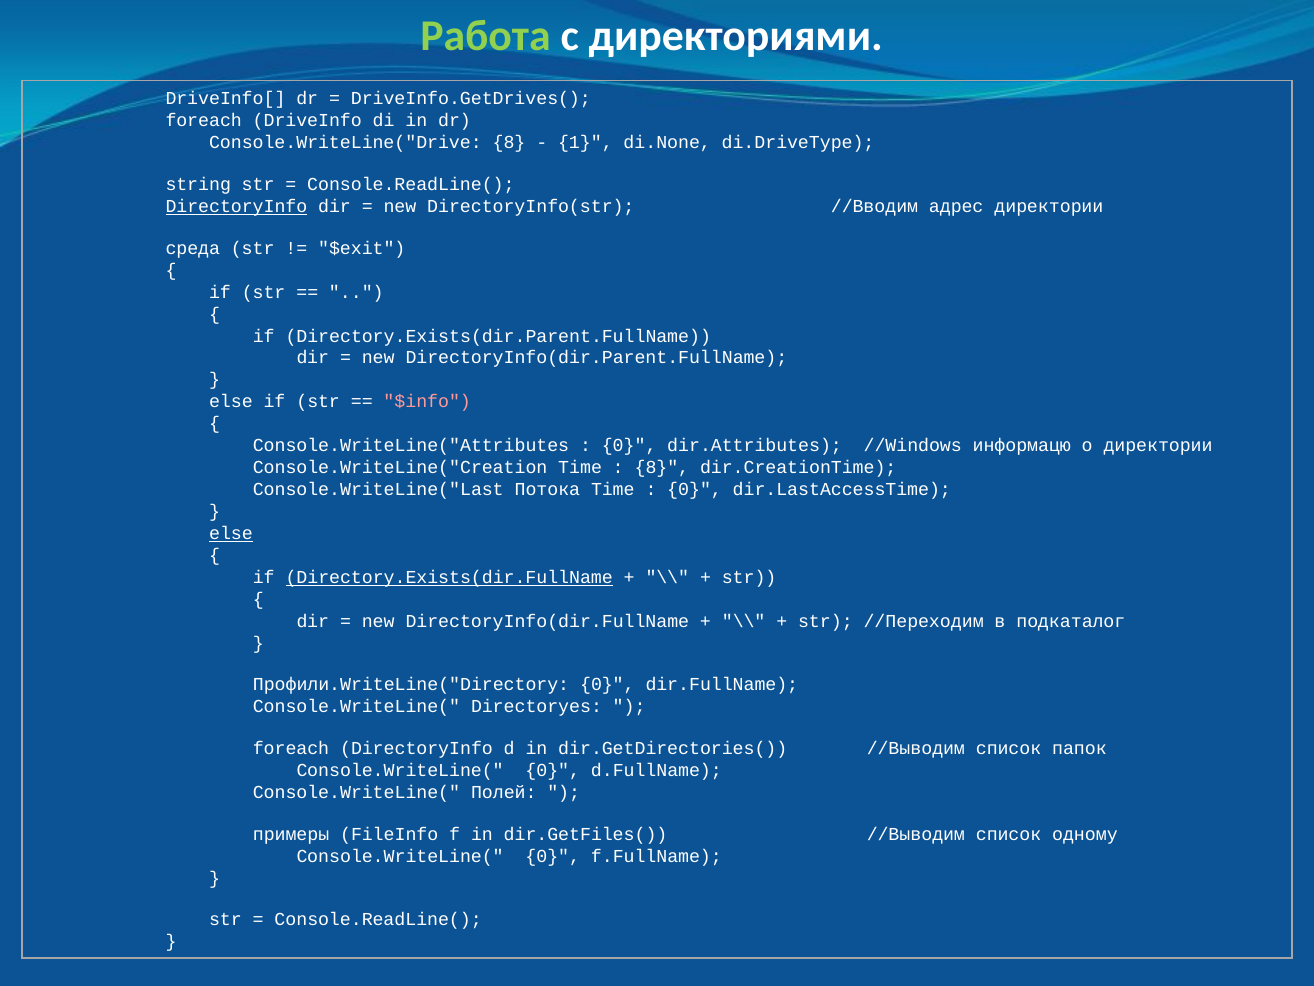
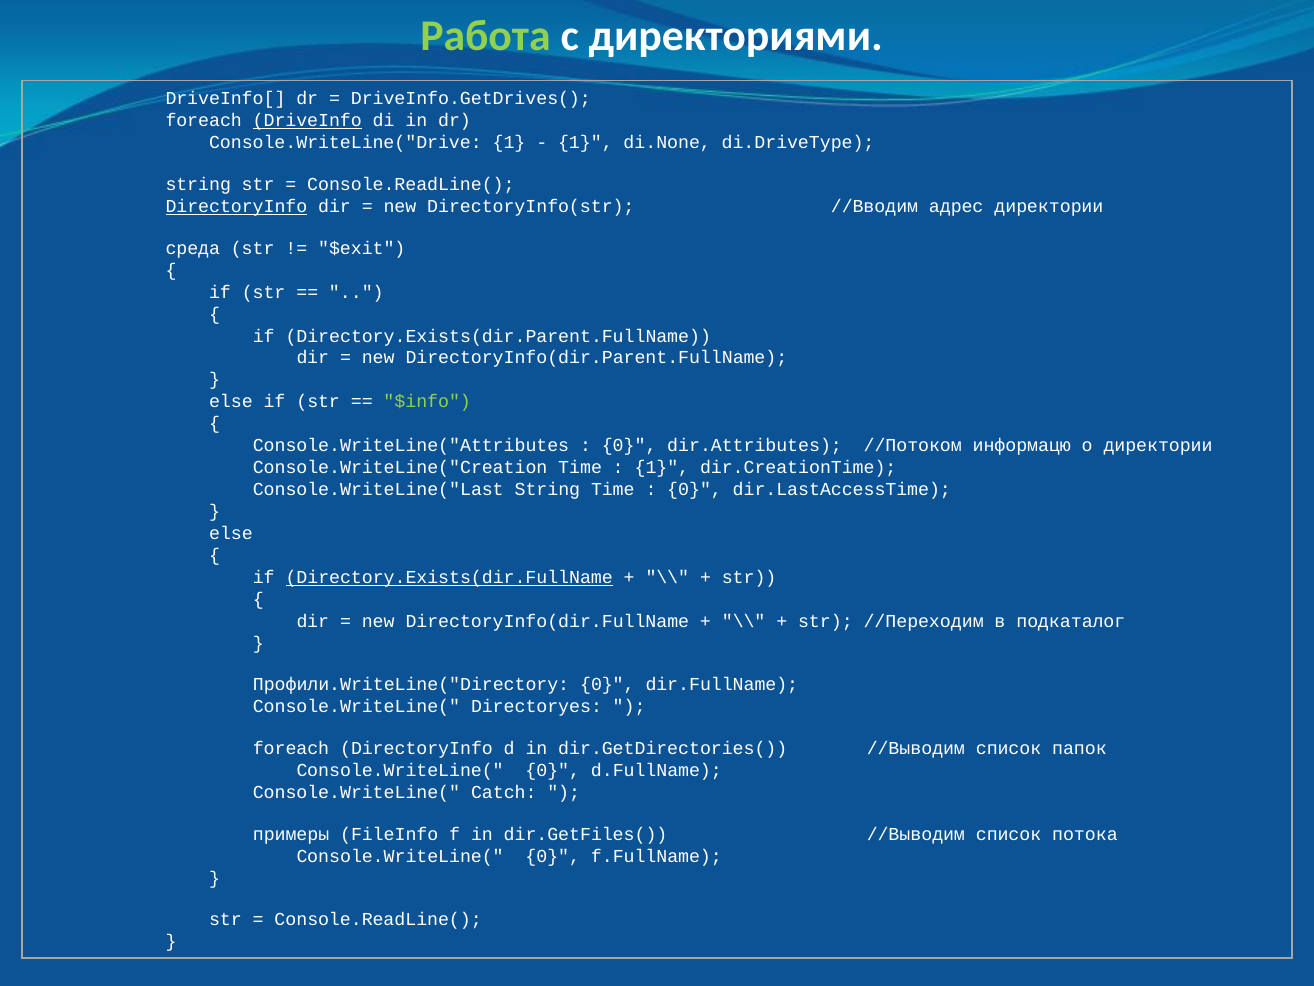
DriveInfo underline: none -> present
Console.WriteLine("Drive 8: 8 -> 1
$info colour: pink -> light green
//Windows: //Windows -> //Потоком
8 at (662, 467): 8 -> 1
Console.WriteLine("Last Потока: Потока -> String
else at (231, 533) underline: present -> none
Полей: Полей -> Catch
одному: одному -> потока
